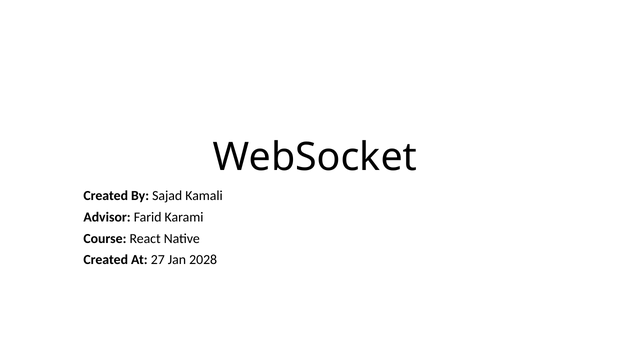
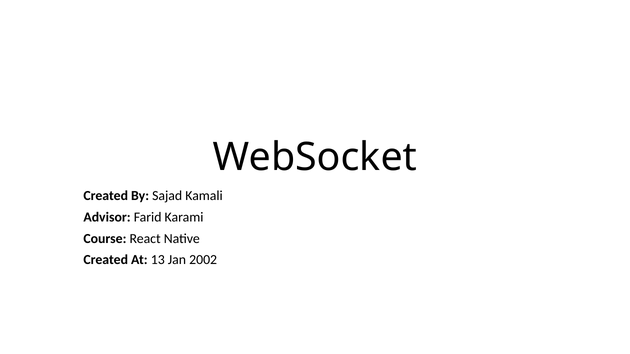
27: 27 -> 13
2028: 2028 -> 2002
